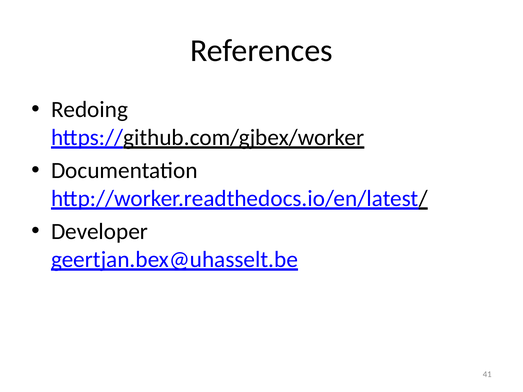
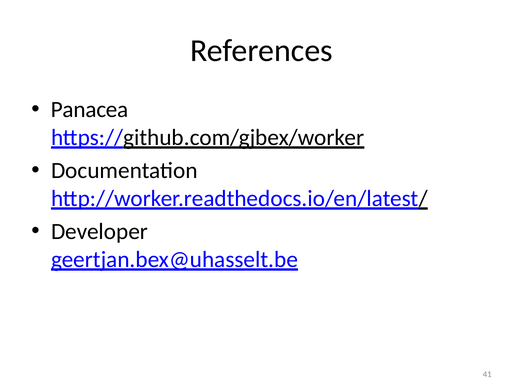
Redoing: Redoing -> Panacea
